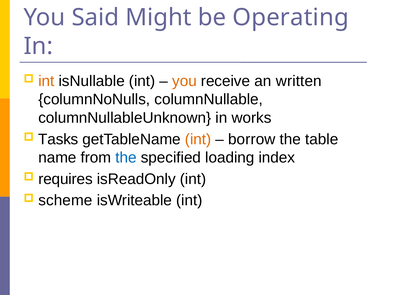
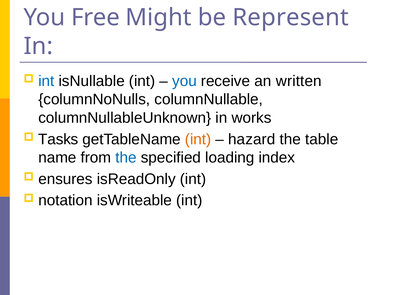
Said: Said -> Free
Operating: Operating -> Represent
int at (46, 81) colour: orange -> blue
you at (184, 81) colour: orange -> blue
borrow: borrow -> hazard
requires: requires -> ensures
scheme: scheme -> notation
